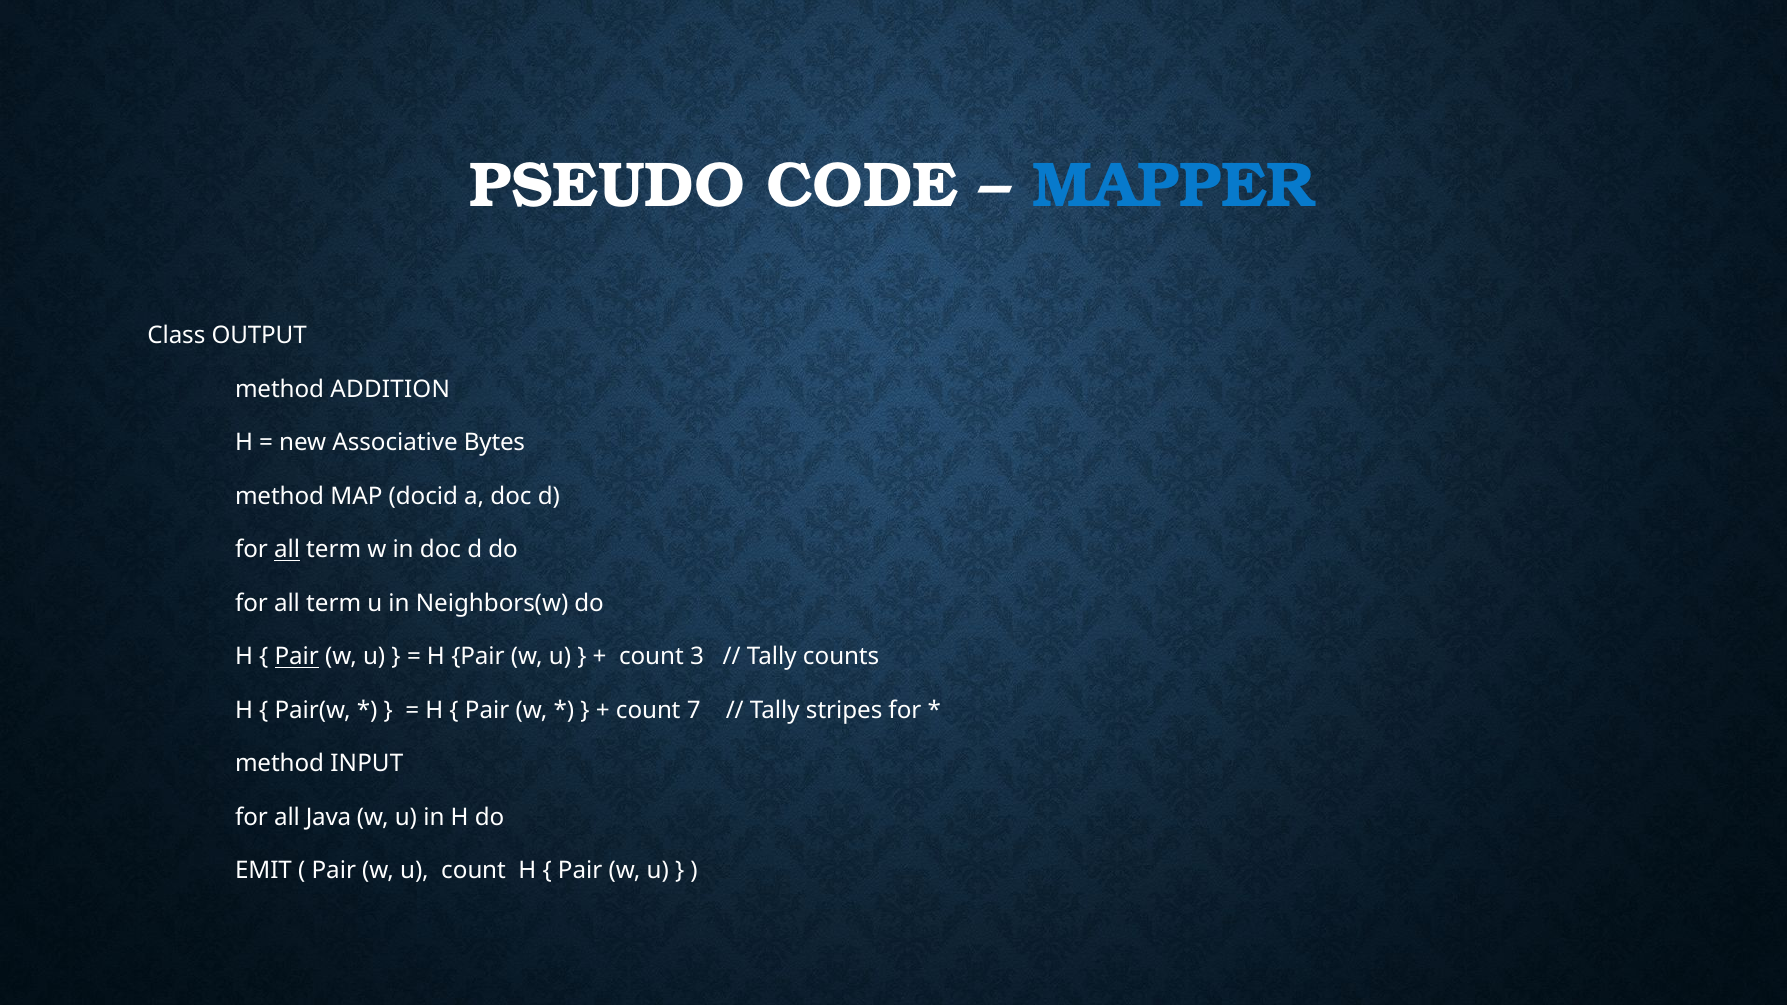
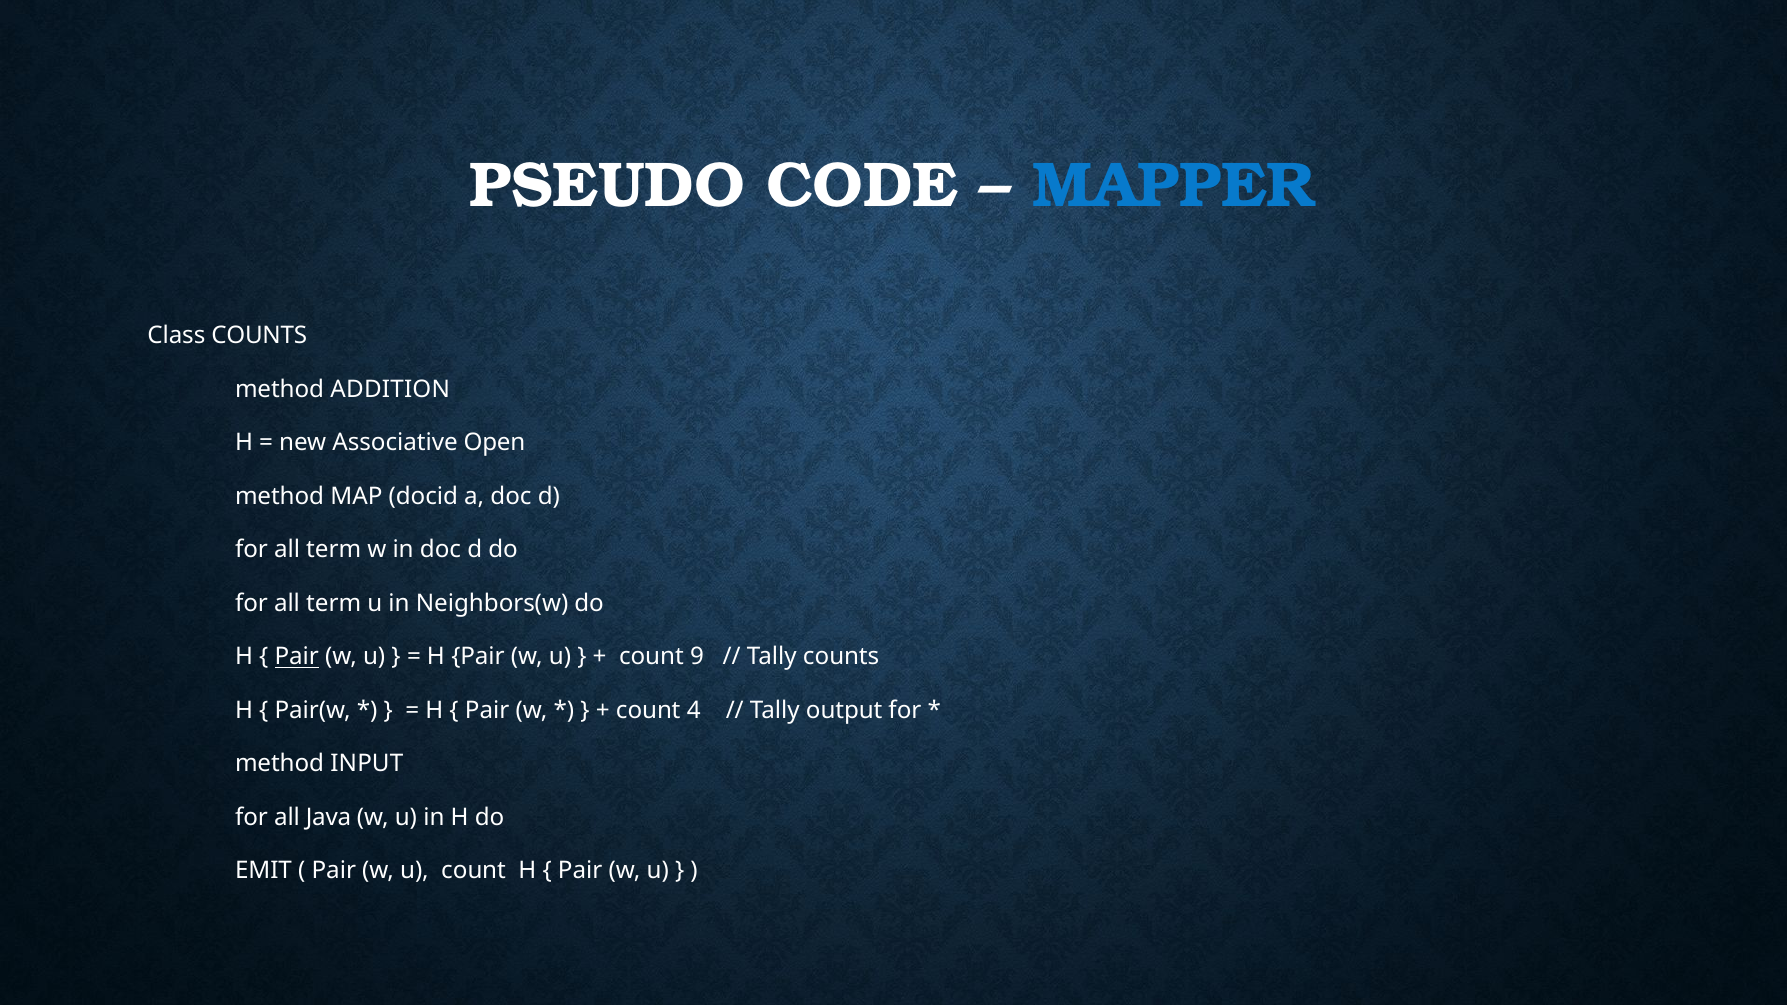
Class OUTPUT: OUTPUT -> COUNTS
Bytes: Bytes -> Open
all at (287, 550) underline: present -> none
3: 3 -> 9
7: 7 -> 4
stripes: stripes -> output
